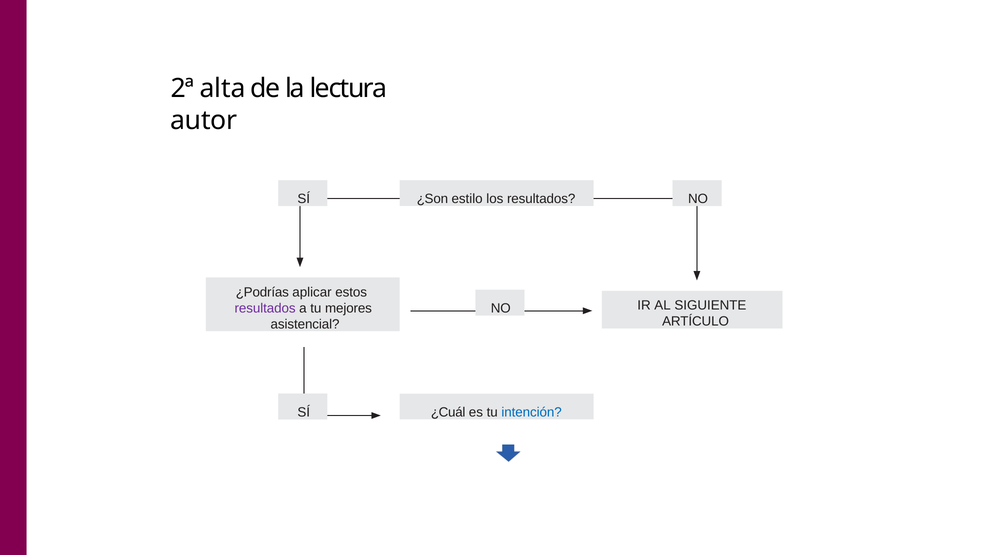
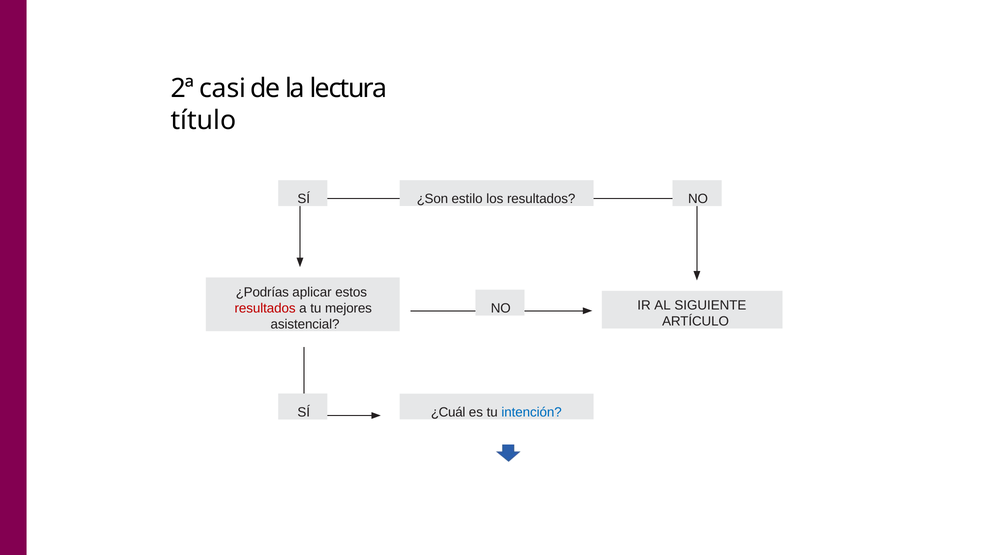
alta: alta -> casi
autor: autor -> título
resultados at (265, 308) colour: purple -> red
